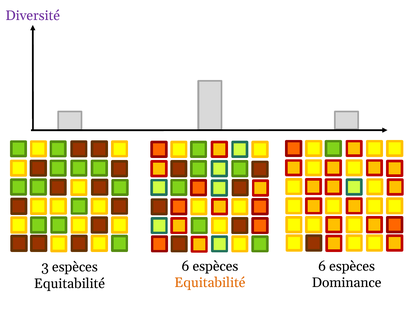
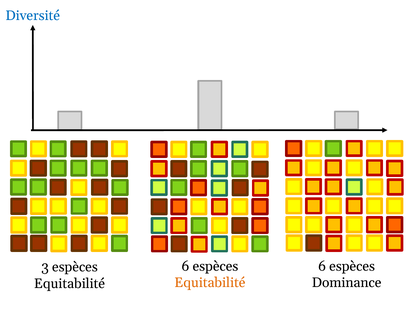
Diversité colour: purple -> blue
